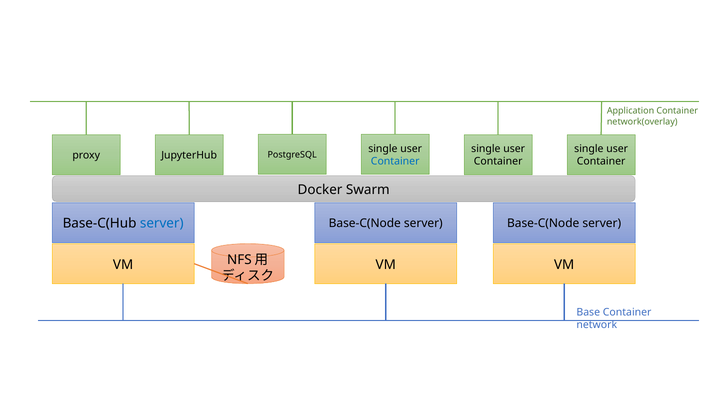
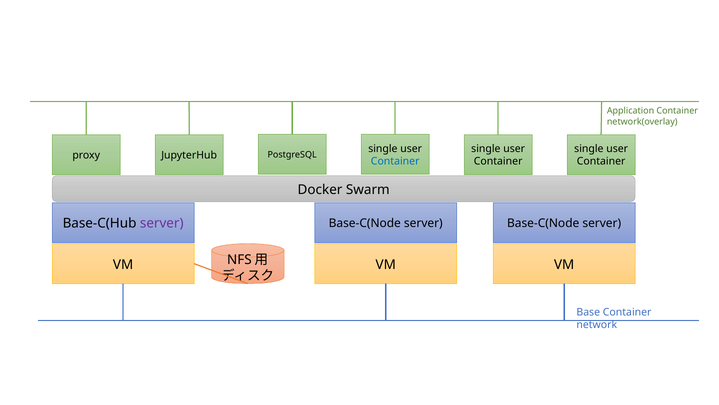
server at (162, 223) colour: blue -> purple
